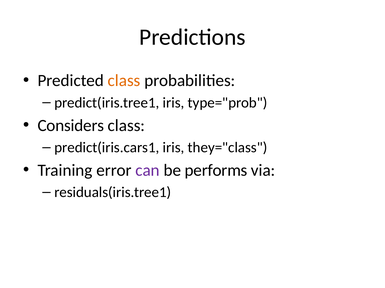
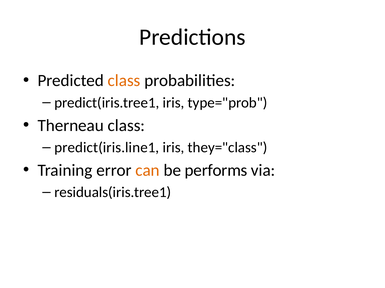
Considers: Considers -> Therneau
predict(iris.cars1: predict(iris.cars1 -> predict(iris.line1
can colour: purple -> orange
